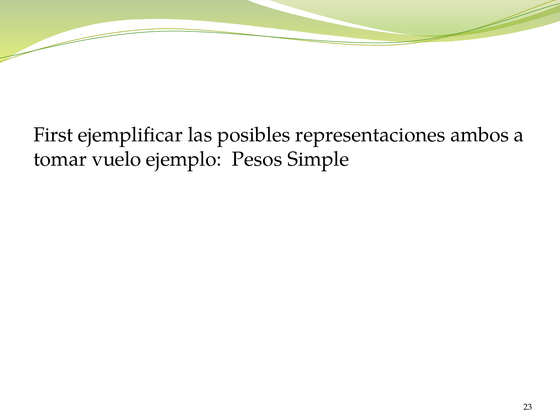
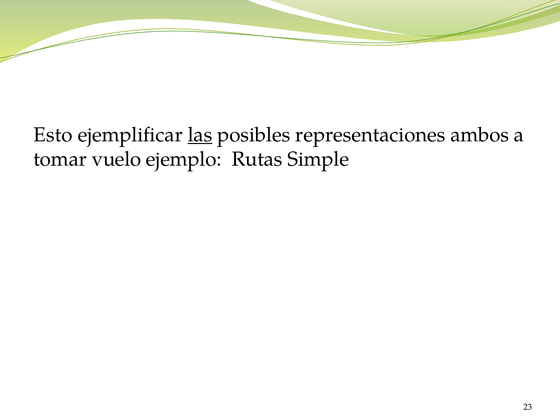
First: First -> Esto
las underline: none -> present
Pesos: Pesos -> Rutas
